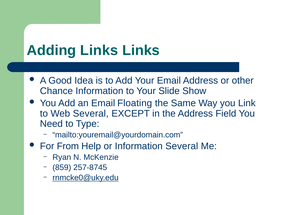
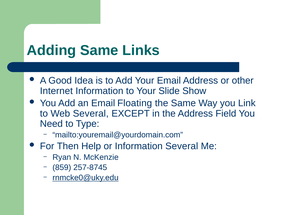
Adding Links: Links -> Same
Chance: Chance -> Internet
From: From -> Then
